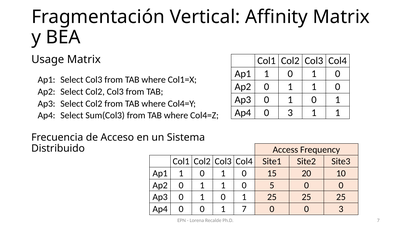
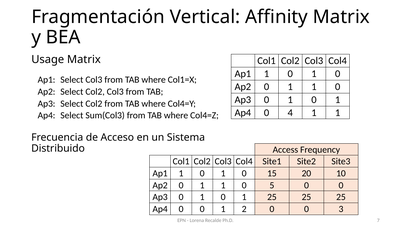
Ap4 0 3: 3 -> 4
1 7: 7 -> 2
